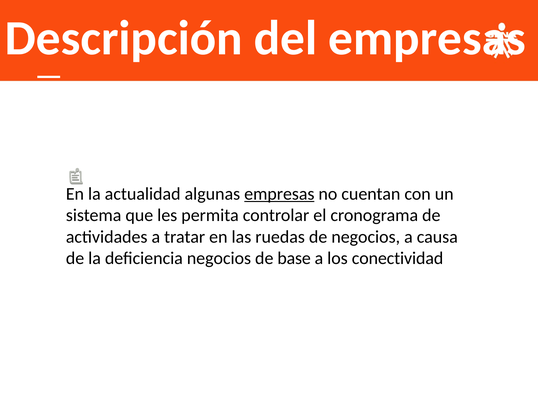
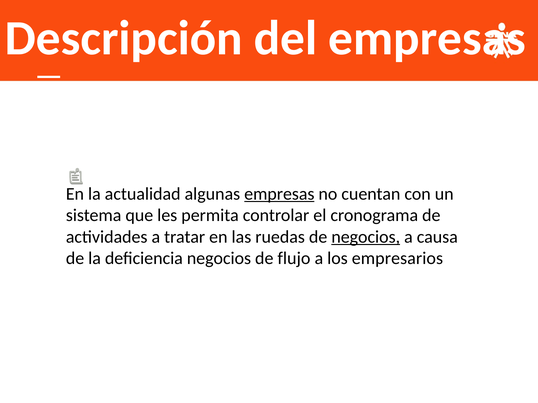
negocios at (366, 237) underline: none -> present
base: base -> flujo
conectividad: conectividad -> empresarios
